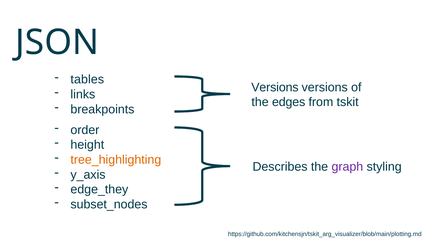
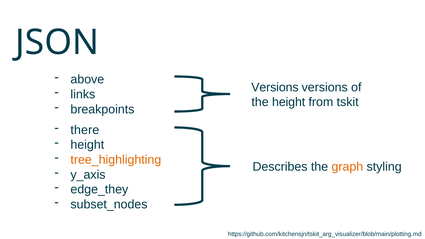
tables: tables -> above
the edges: edges -> height
order: order -> there
graph colour: purple -> orange
